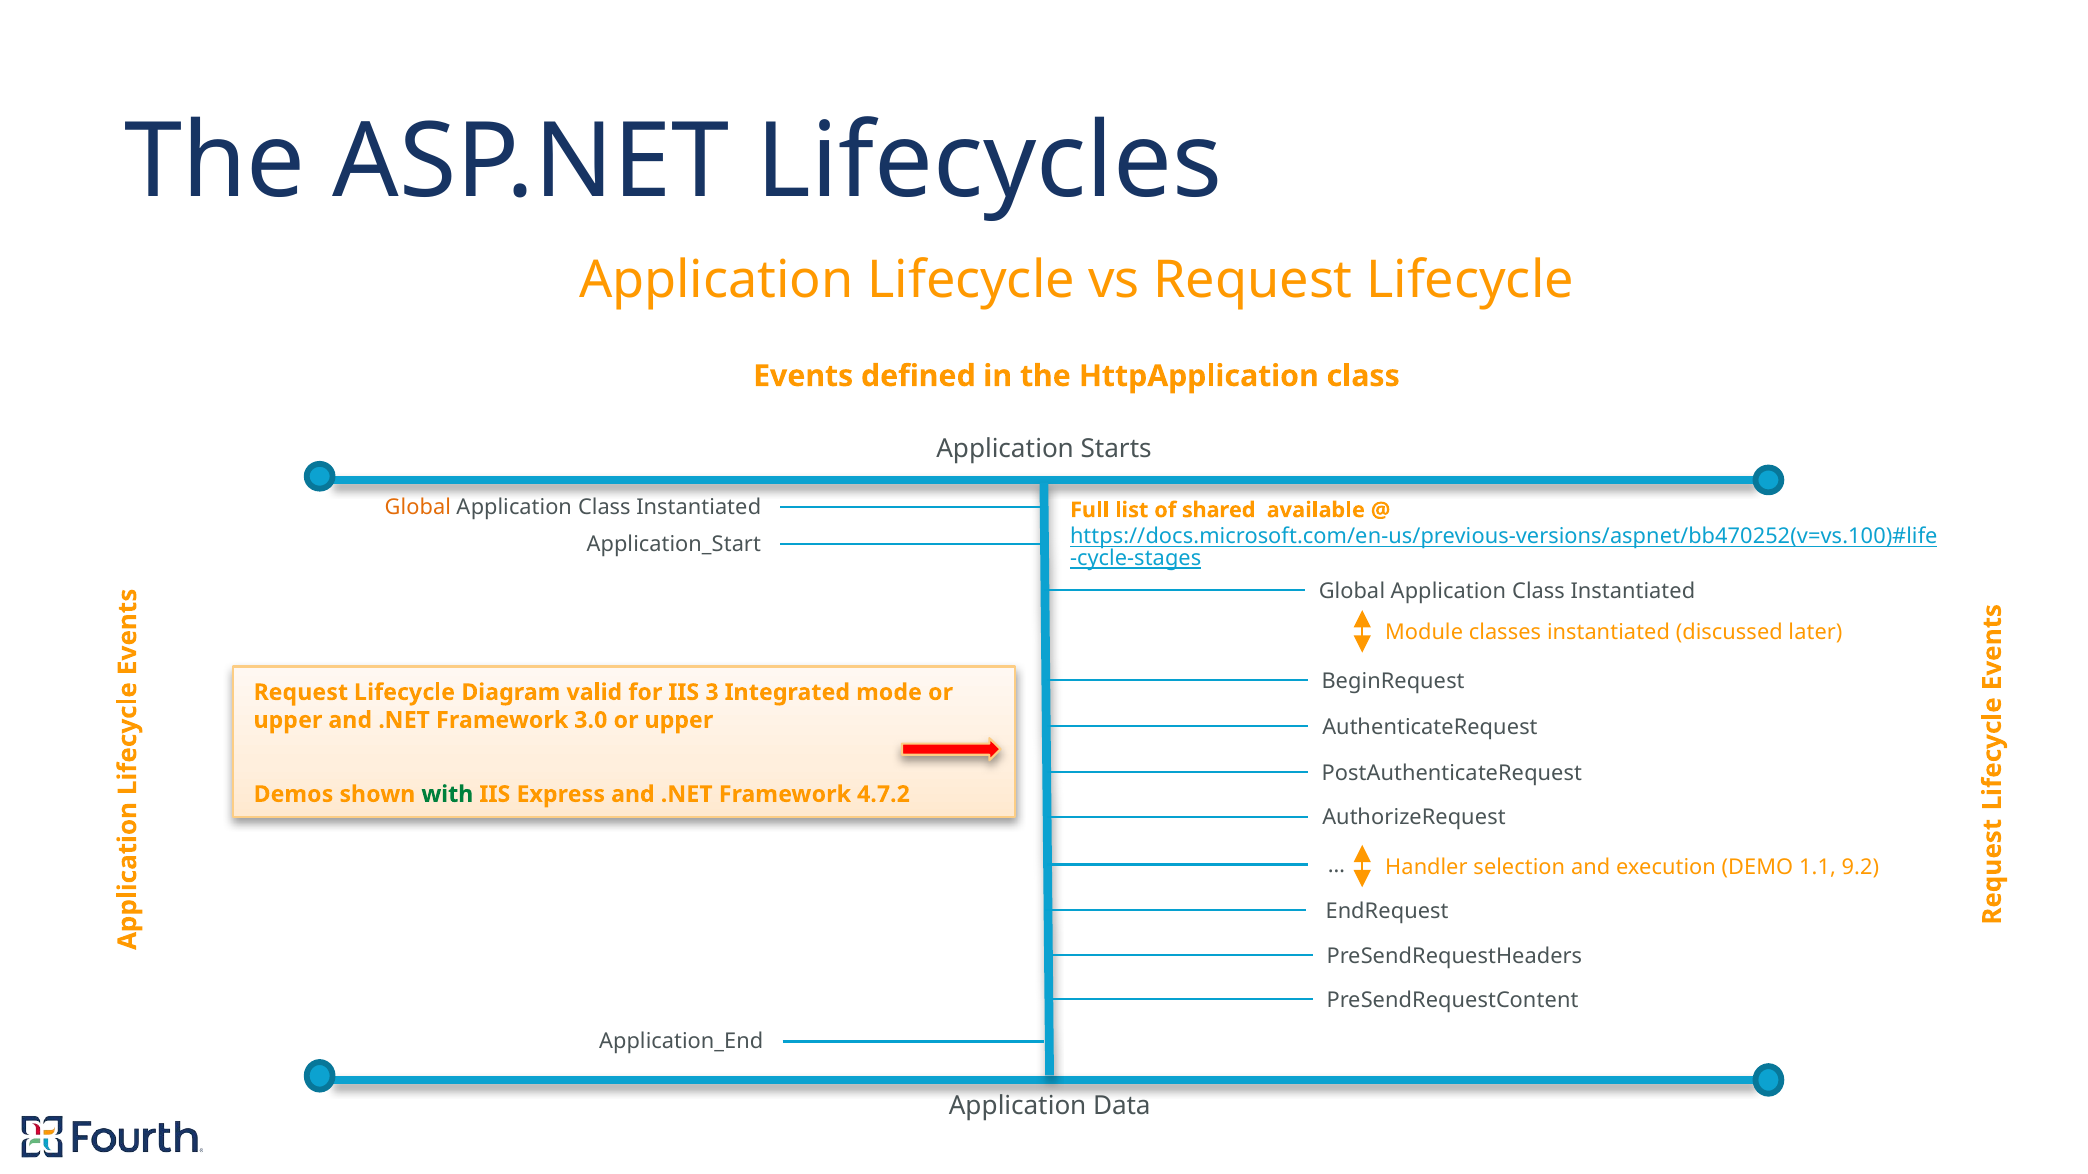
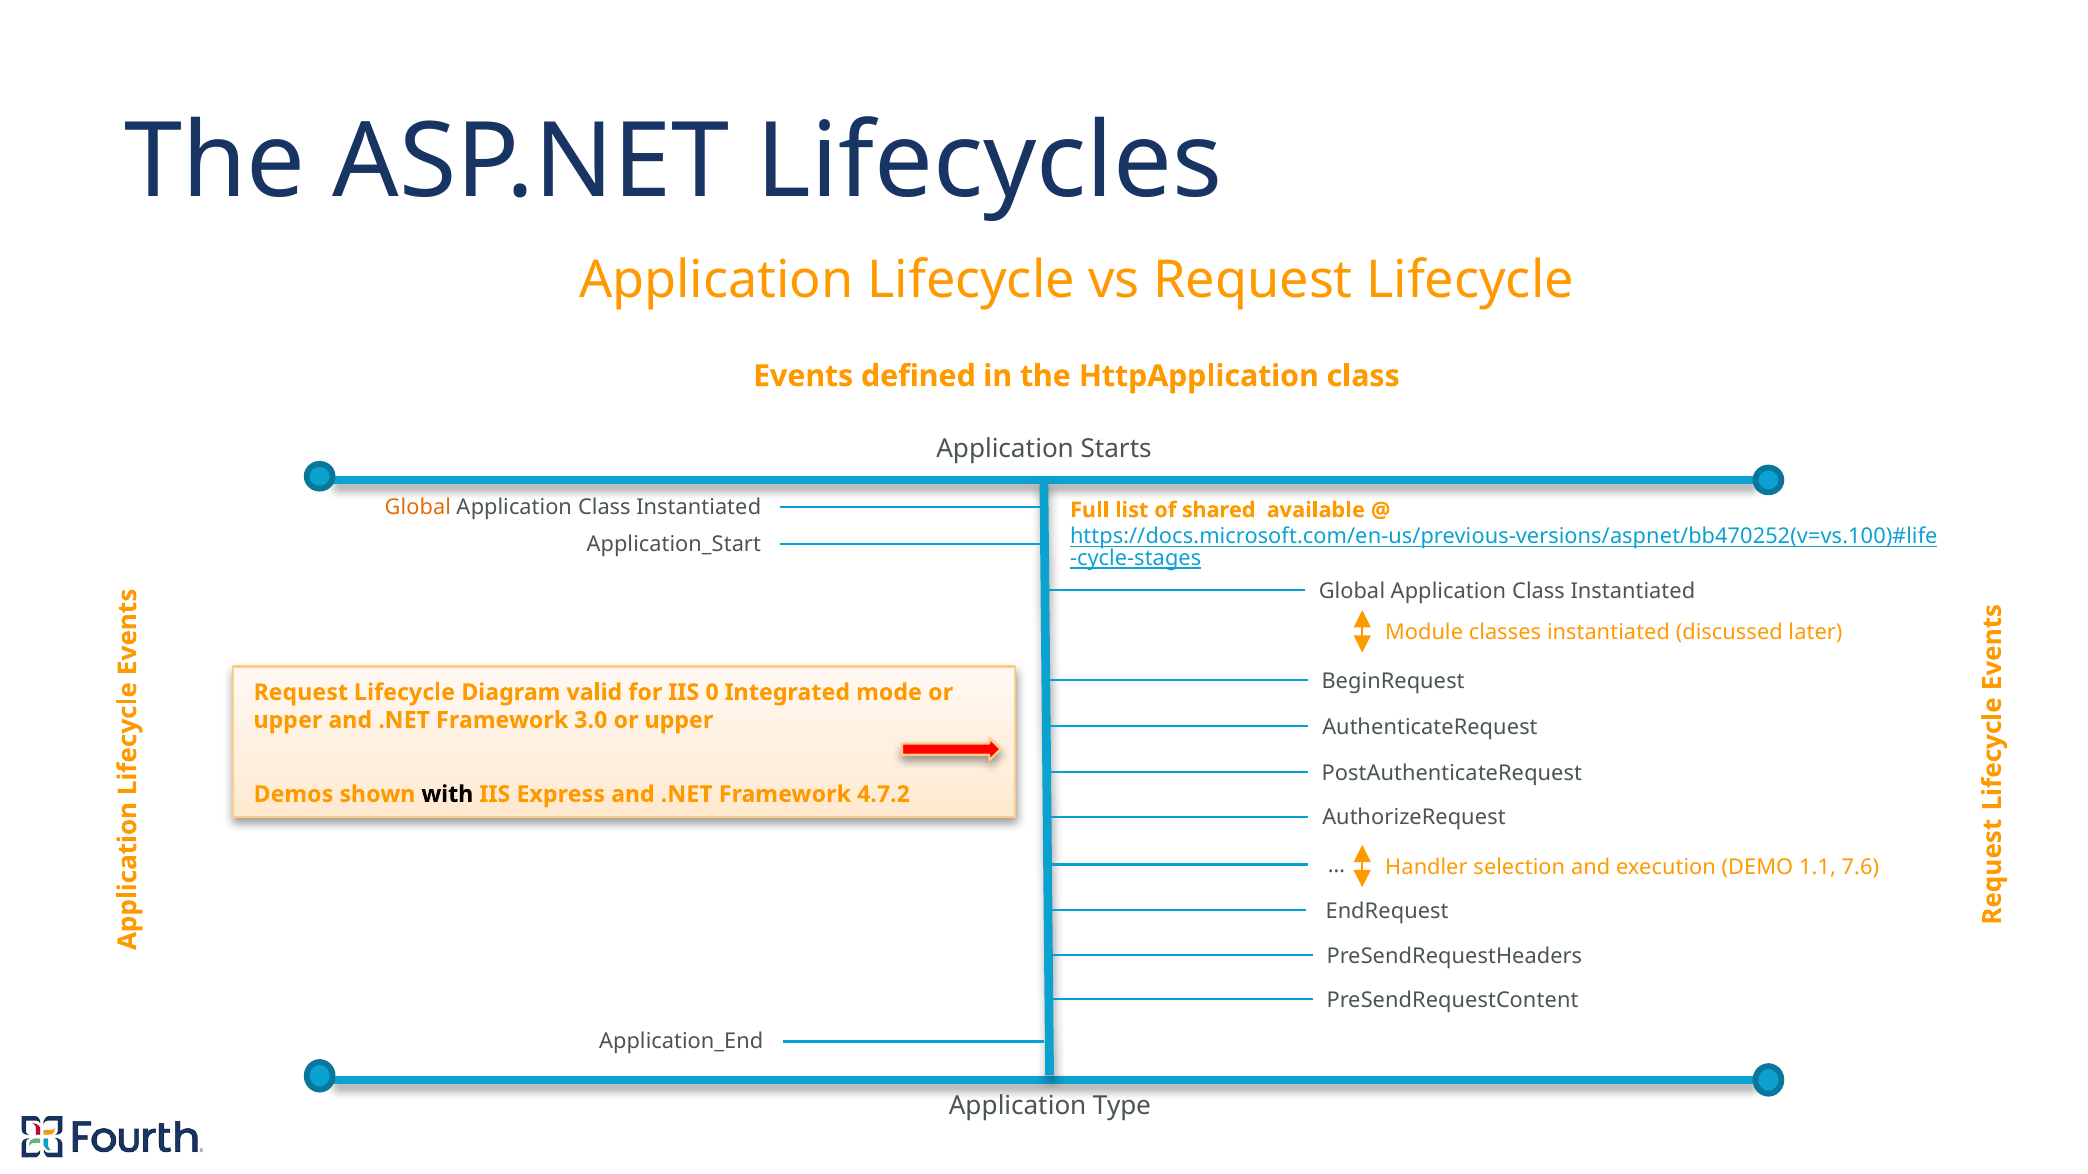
3: 3 -> 0
with colour: green -> black
9.2: 9.2 -> 7.6
Data: Data -> Type
